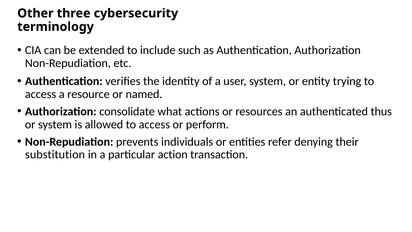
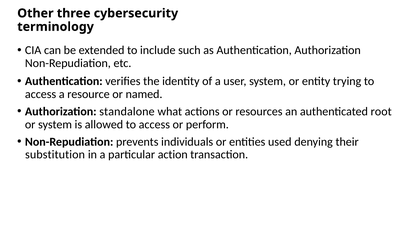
consolidate: consolidate -> standalone
thus: thus -> root
refer: refer -> used
